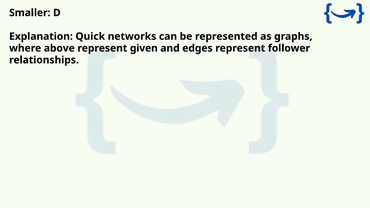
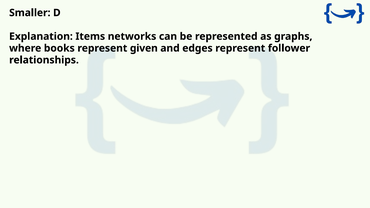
Quick: Quick -> Items
above: above -> books
